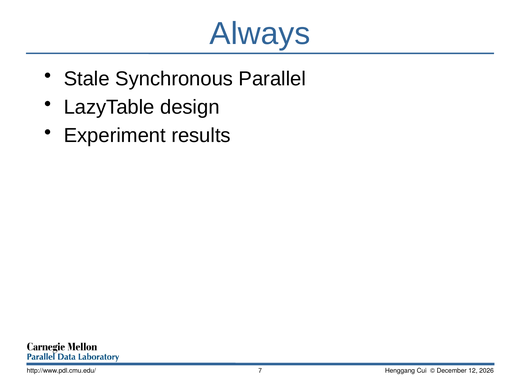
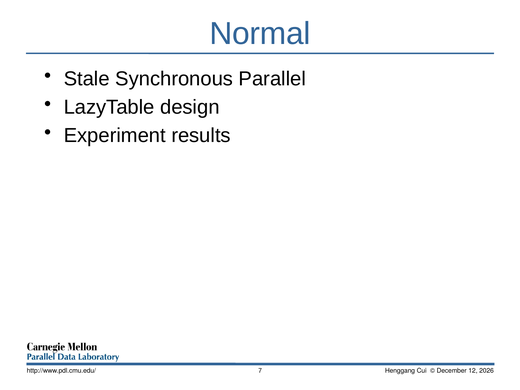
Always: Always -> Normal
